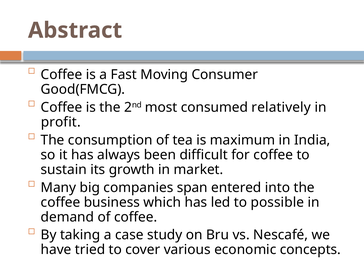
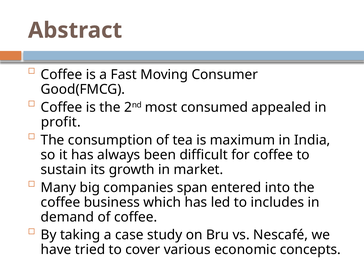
relatively: relatively -> appealed
possible: possible -> includes
